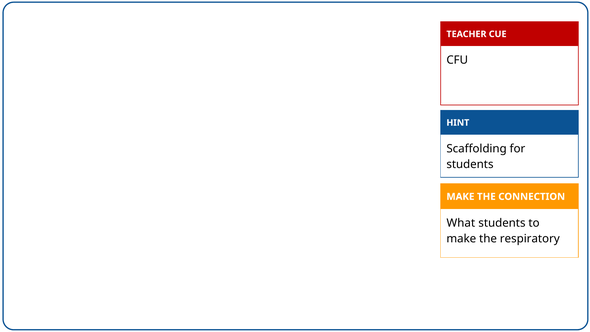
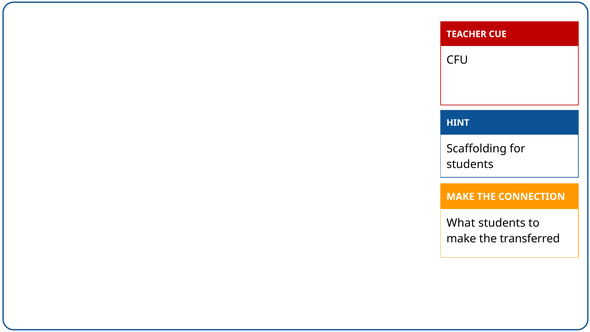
respiratory: respiratory -> transferred
